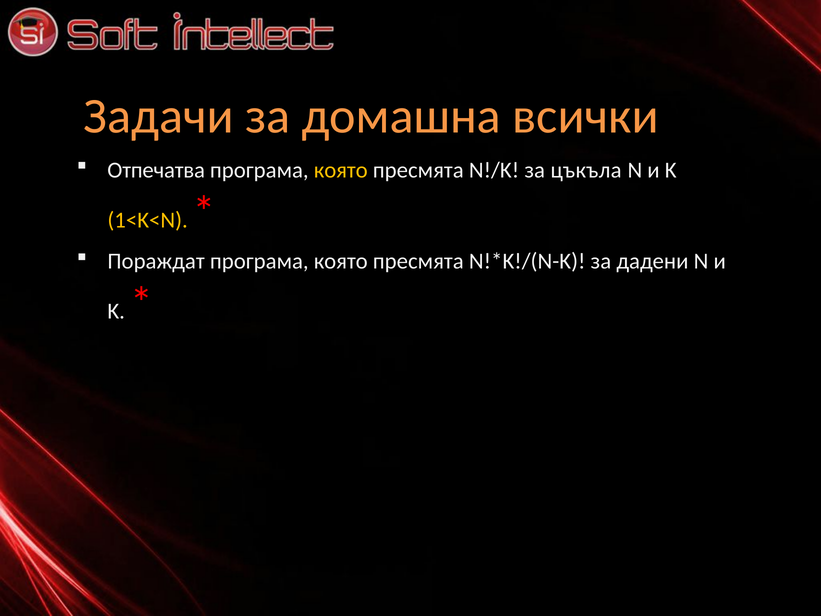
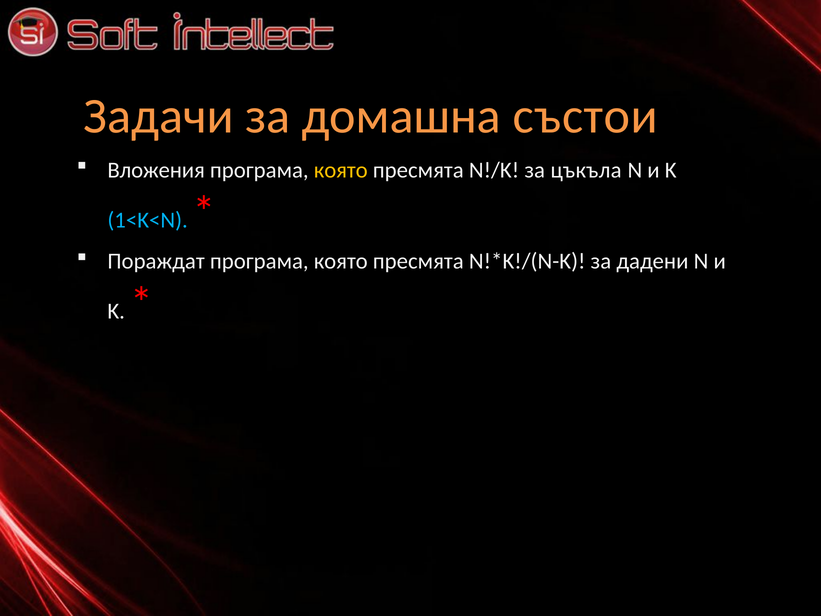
всички: всички -> състои
Отпечатва: Отпечатва -> Вложения
1<K<N colour: yellow -> light blue
